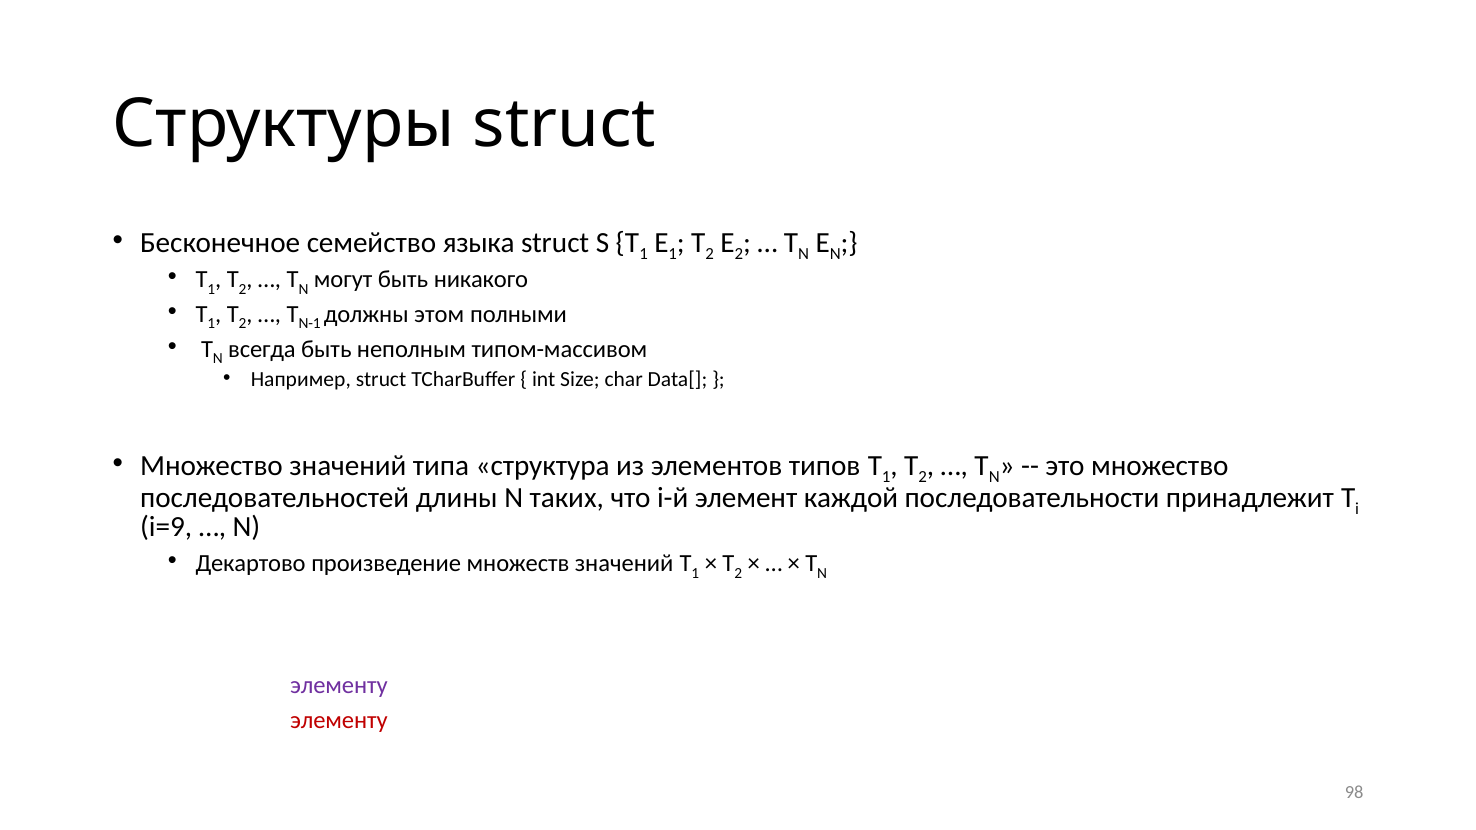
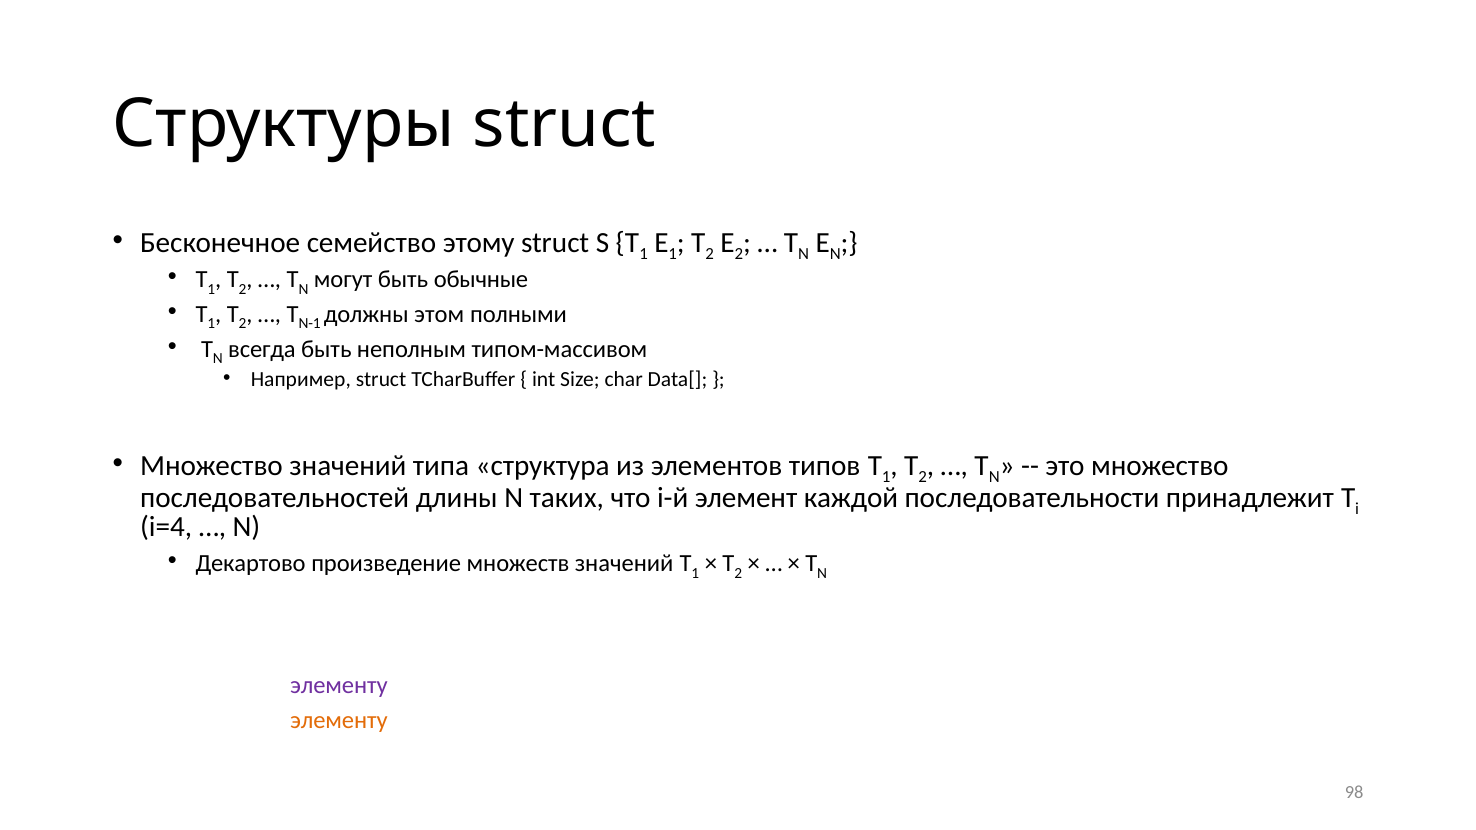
языка: языка -> этому
никакого: никакого -> обычные
i=9: i=9 -> i=4
элементу at (339, 720) colour: red -> orange
